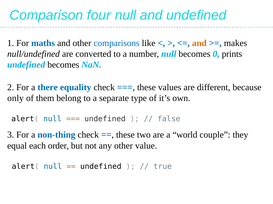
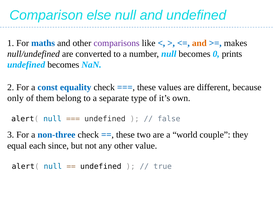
four: four -> else
comparisons colour: blue -> purple
there: there -> const
non-thing: non-thing -> non-three
order: order -> since
